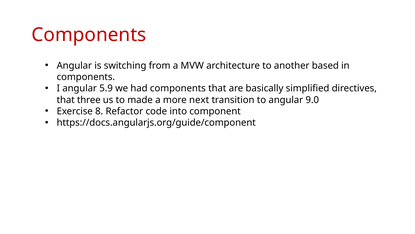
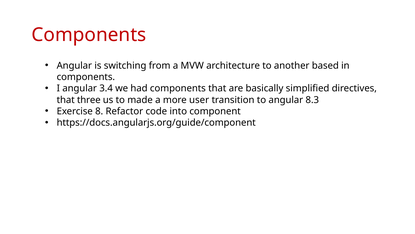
5.9: 5.9 -> 3.4
next: next -> user
9.0: 9.0 -> 8.3
